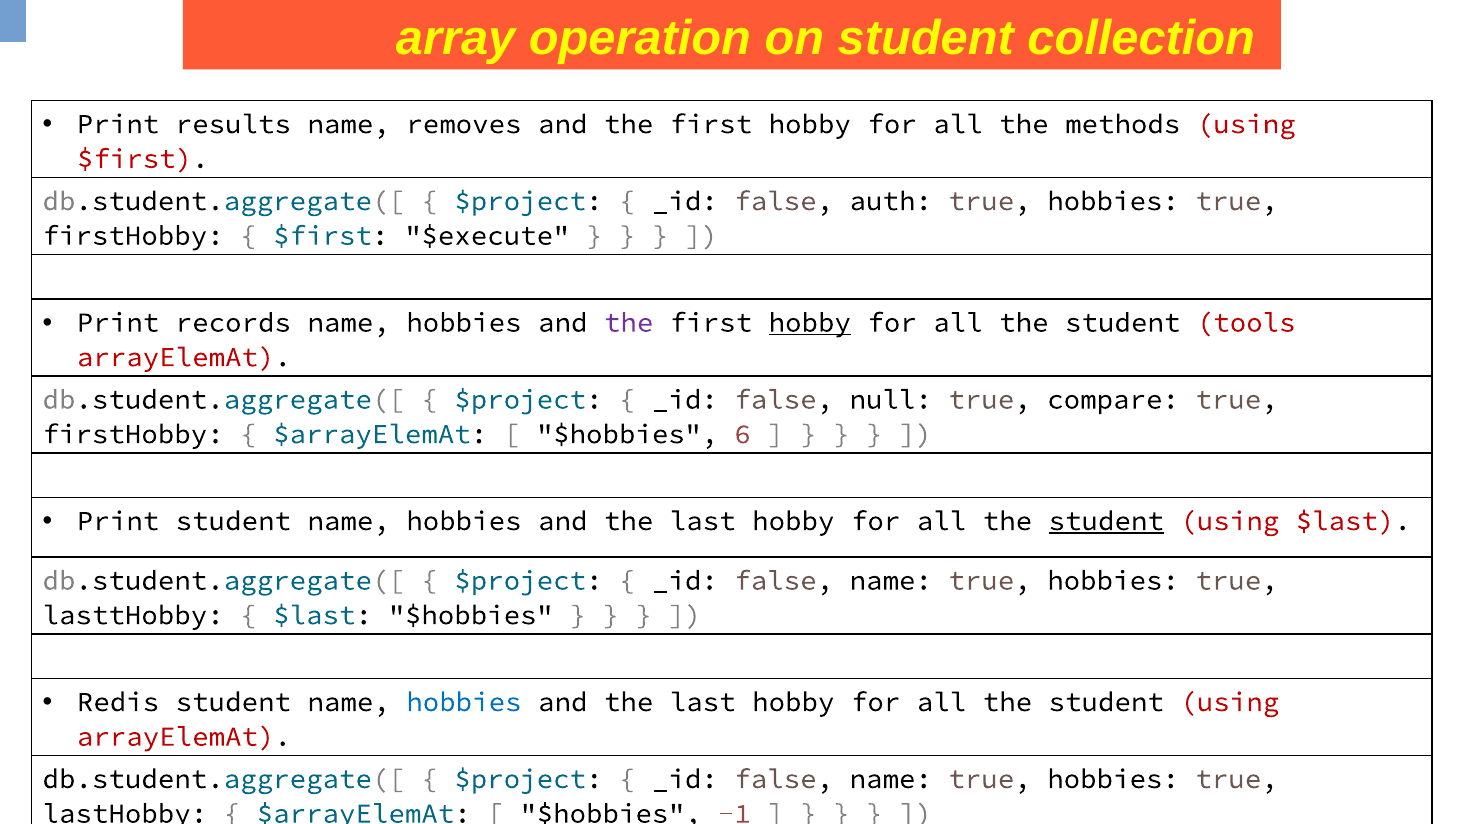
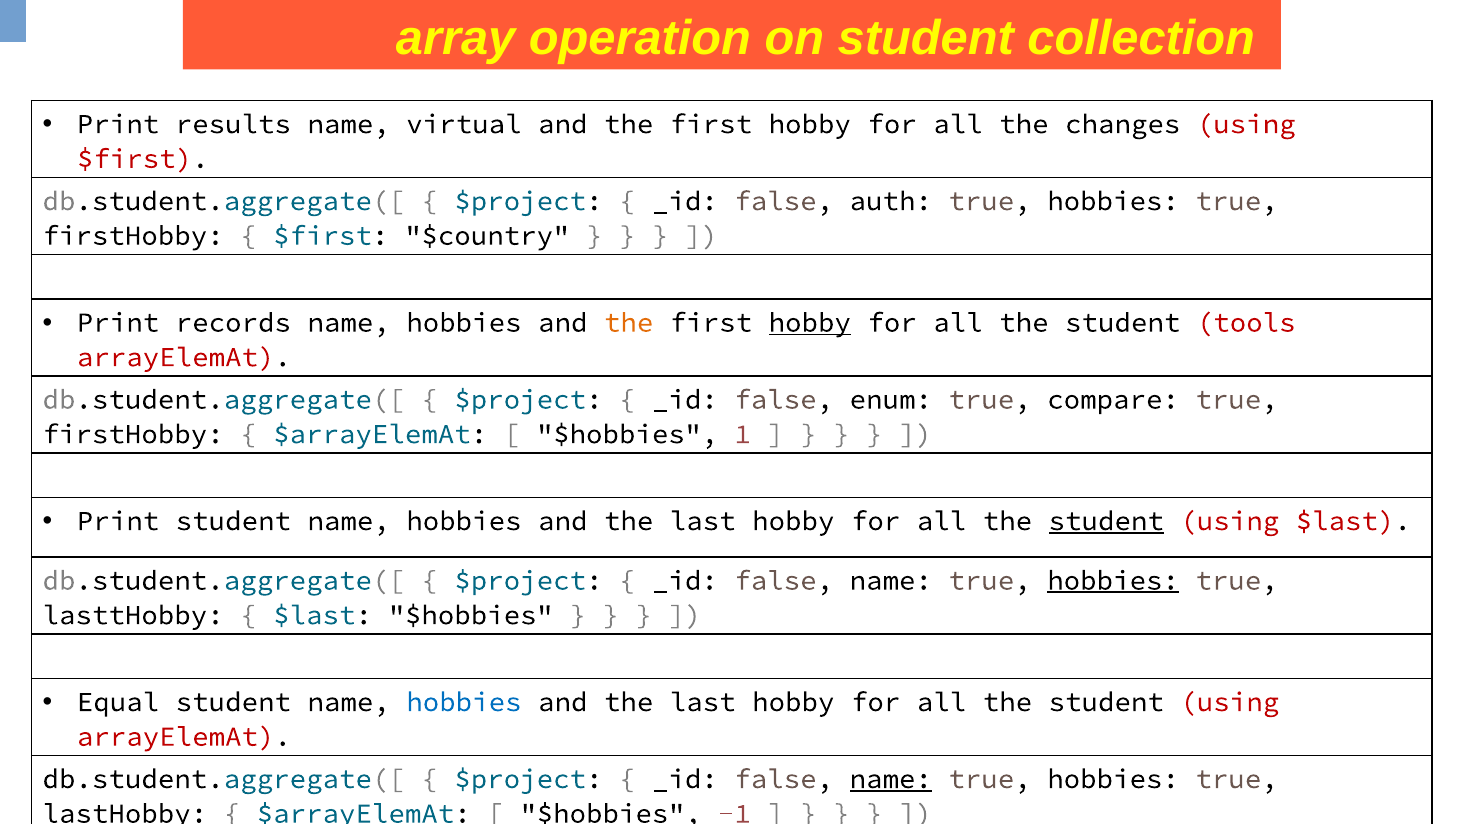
removes: removes -> virtual
methods: methods -> changes
$execute: $execute -> $country
the at (629, 322) colour: purple -> orange
null: null -> enum
6: 6 -> 1
hobbies at (1113, 580) underline: none -> present
Redis: Redis -> Equal
name at (891, 778) underline: none -> present
